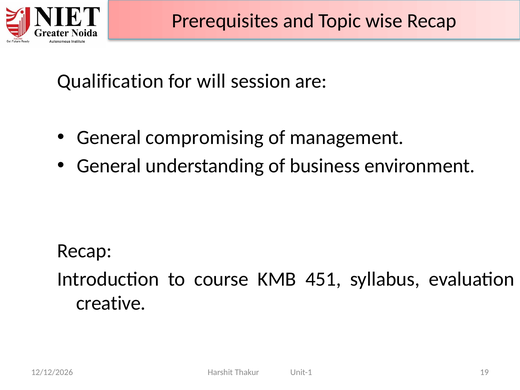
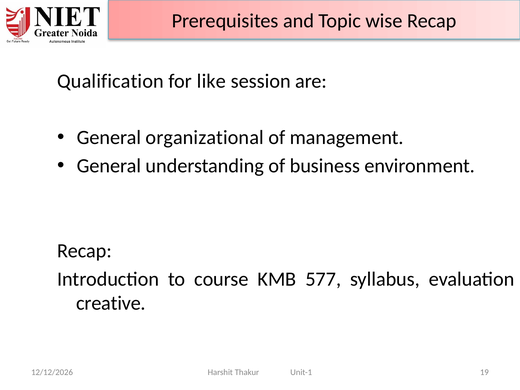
will: will -> like
compromising: compromising -> organizational
451: 451 -> 577
